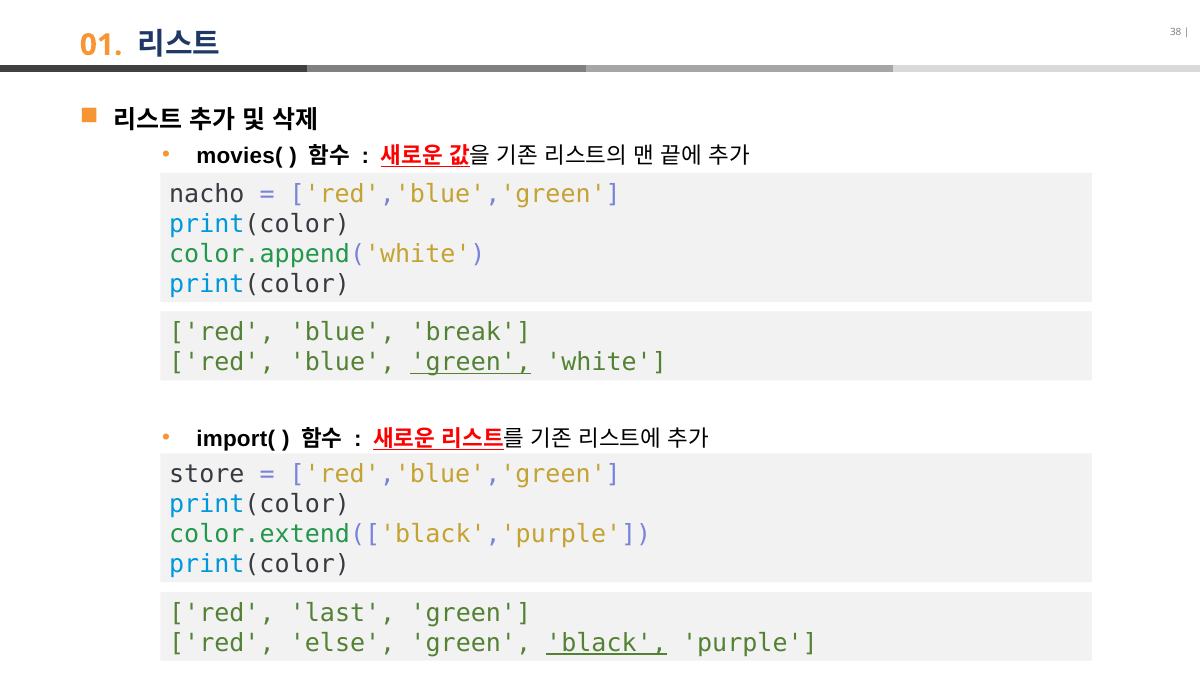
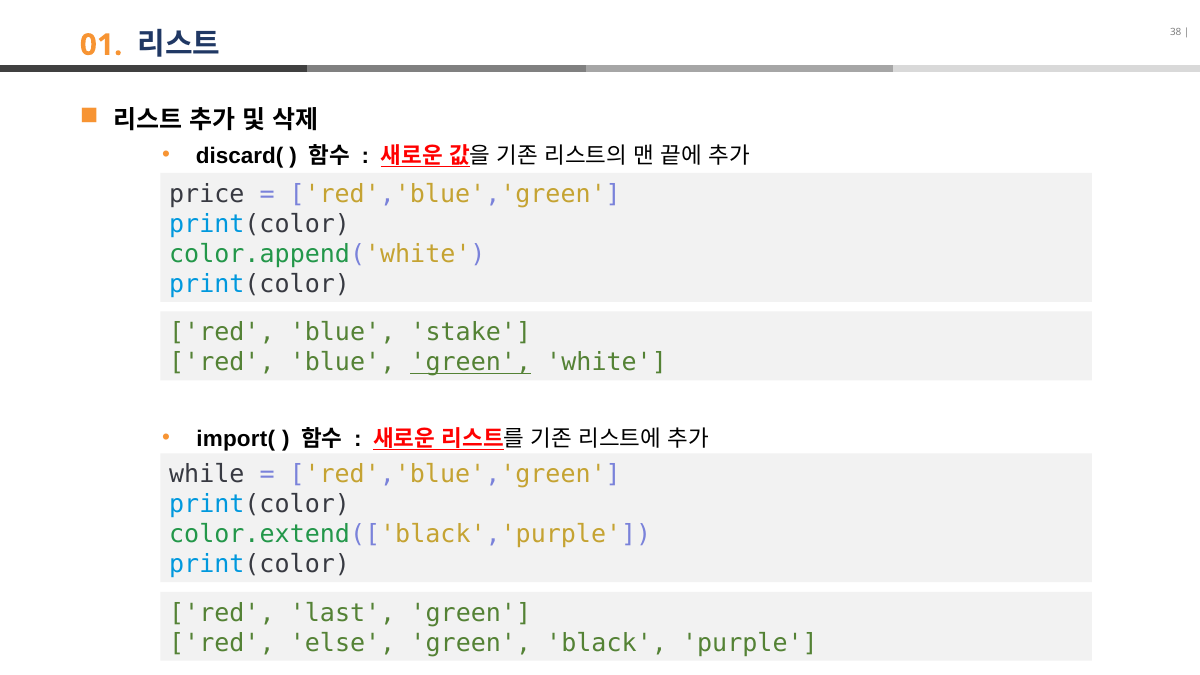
movies(: movies( -> discard(
nacho: nacho -> price
break: break -> stake
store: store -> while
black underline: present -> none
